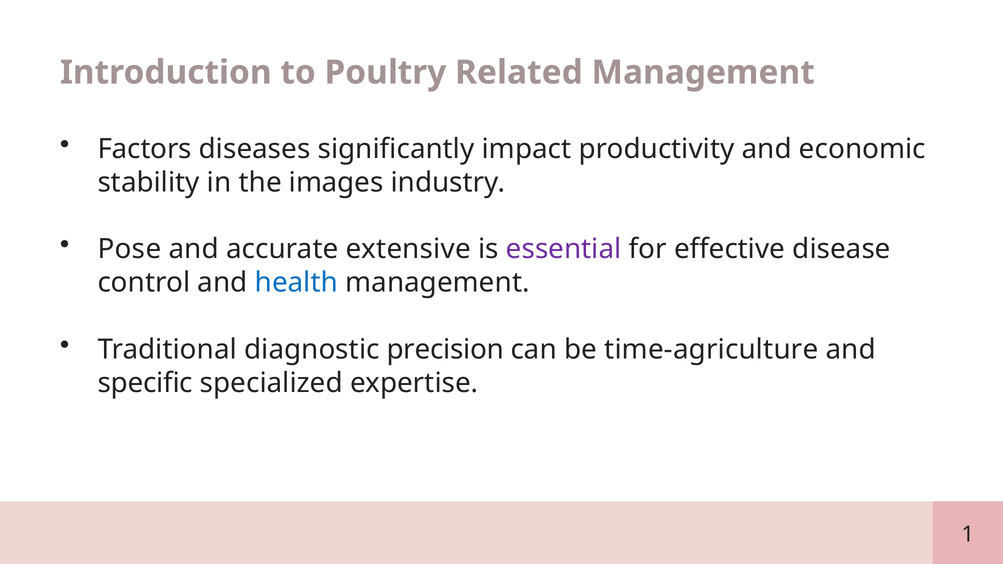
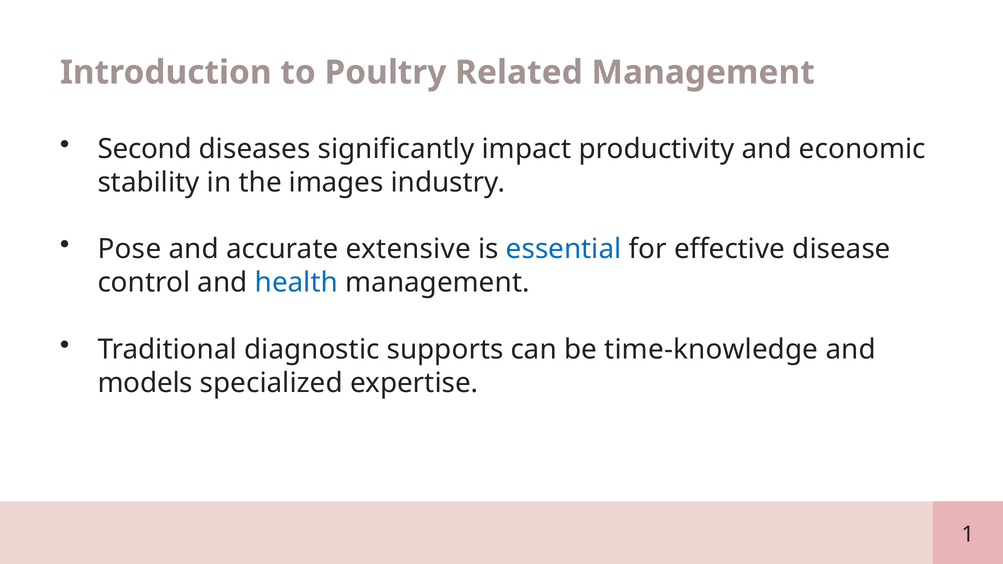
Factors: Factors -> Second
essential colour: purple -> blue
precision: precision -> supports
time-agriculture: time-agriculture -> time-knowledge
specific: specific -> models
